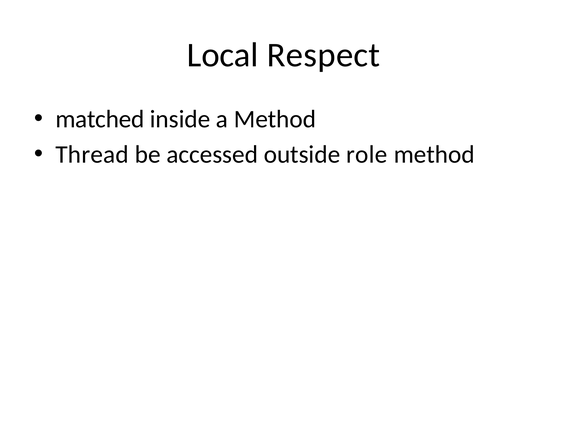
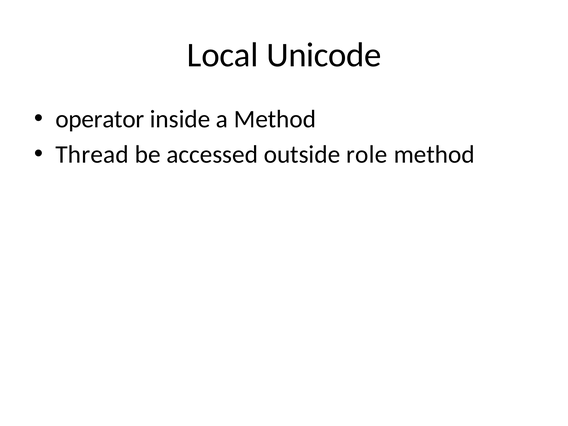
Respect: Respect -> Unicode
matched: matched -> operator
